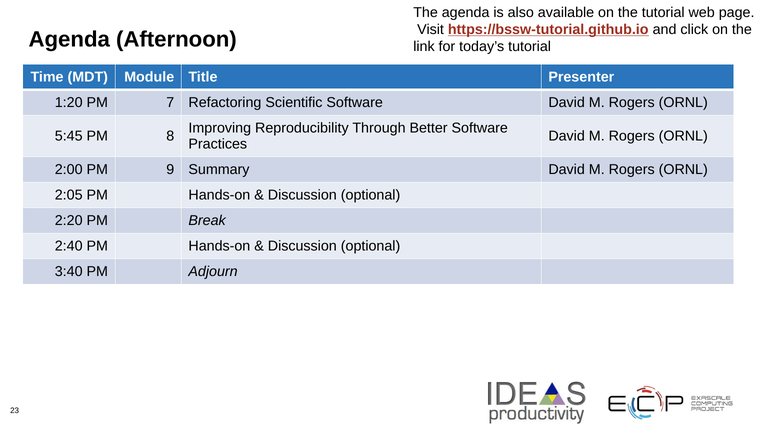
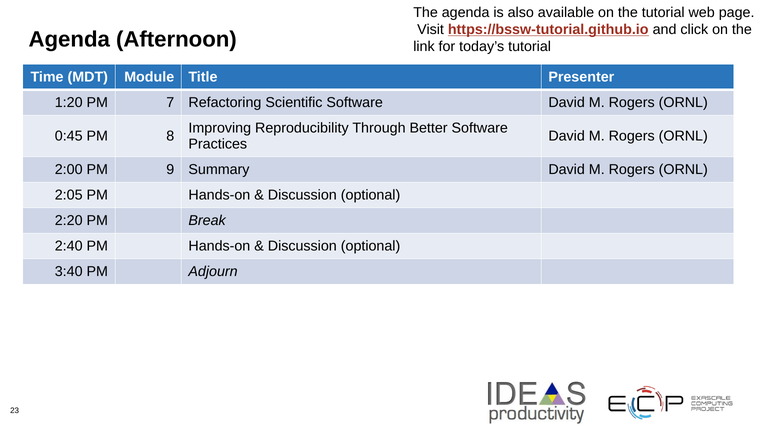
5:45: 5:45 -> 0:45
